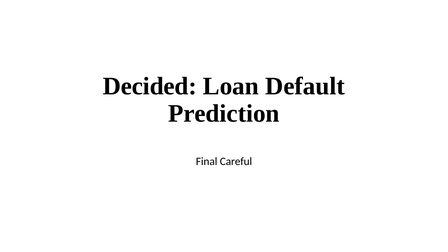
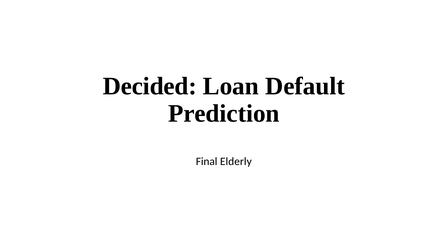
Careful: Careful -> Elderly
